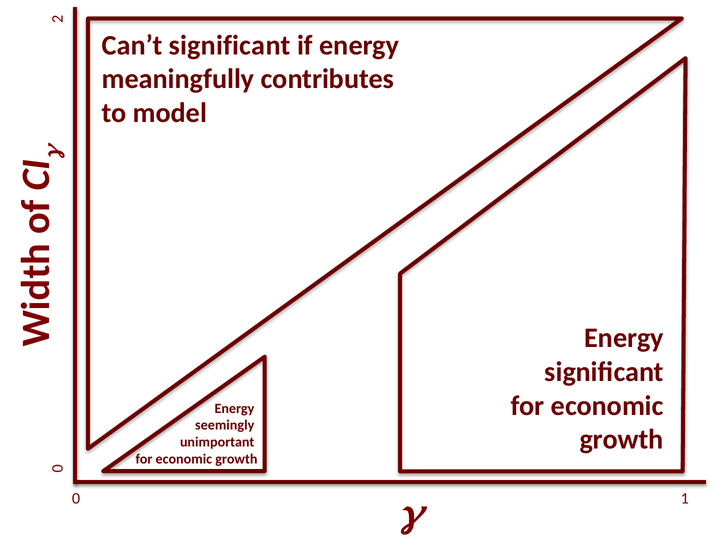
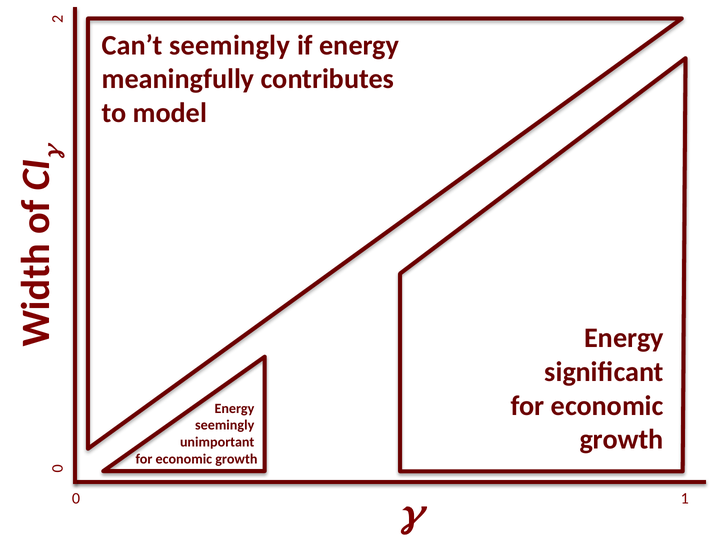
Can’t significant: significant -> seemingly
